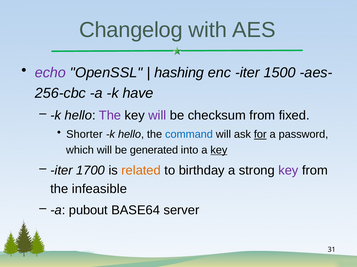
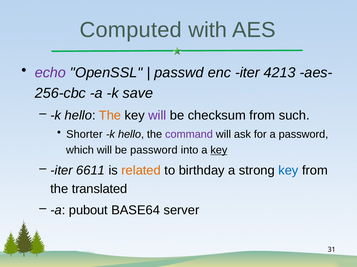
Changelog: Changelog -> Computed
hashing: hashing -> passwd
1500: 1500 -> 4213
have: have -> save
The at (110, 116) colour: purple -> orange
fixed: fixed -> such
command colour: blue -> purple
for underline: present -> none
be generated: generated -> password
1700: 1700 -> 6611
key at (288, 171) colour: purple -> blue
infeasible: infeasible -> translated
